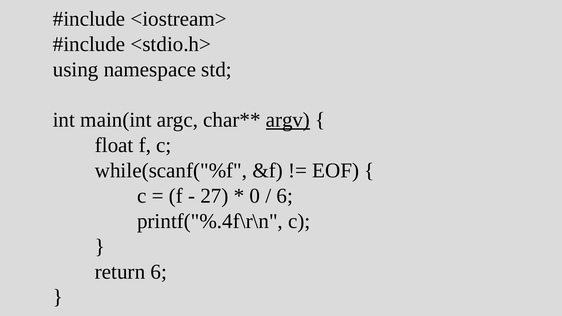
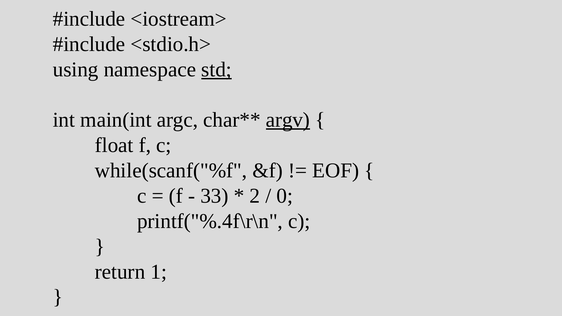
std underline: none -> present
27: 27 -> 33
0: 0 -> 2
6 at (285, 196): 6 -> 0
return 6: 6 -> 1
